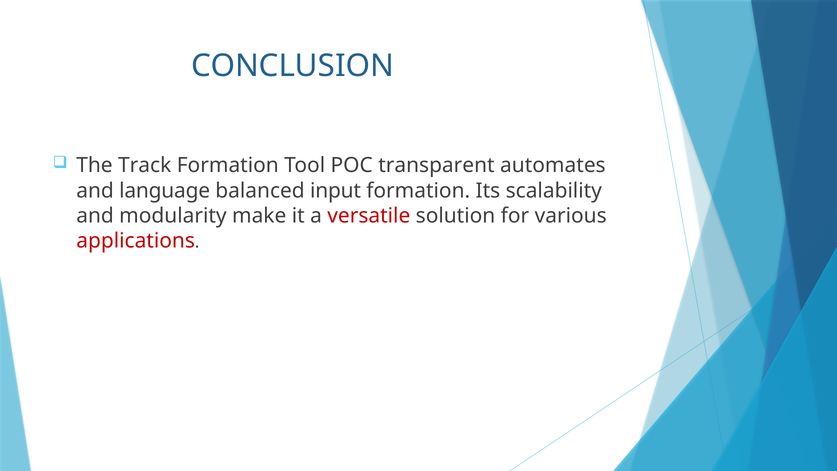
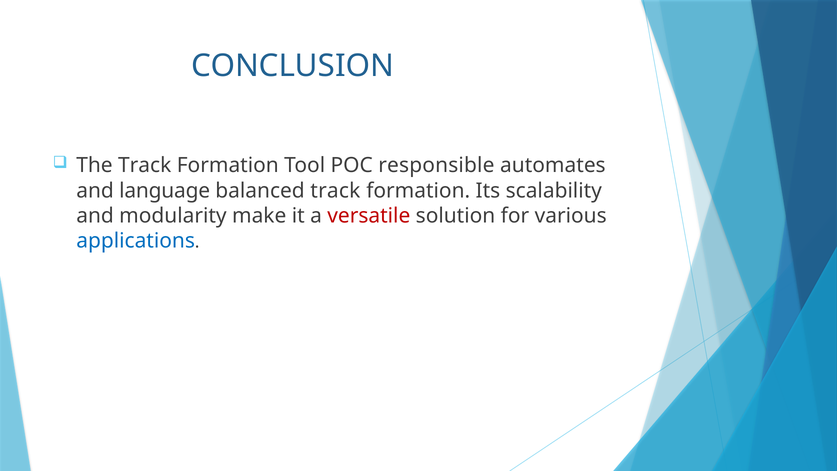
transparent: transparent -> responsible
balanced input: input -> track
applications colour: red -> blue
